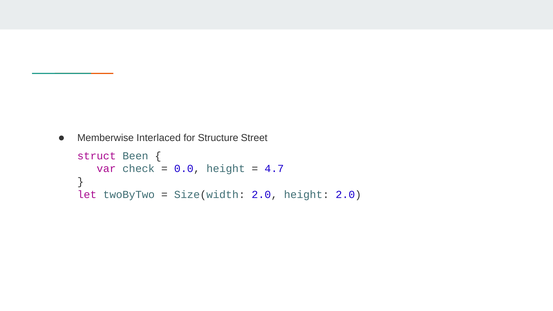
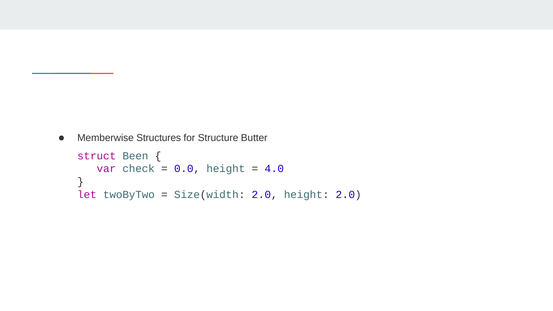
Interlaced: Interlaced -> Structures
Street: Street -> Butter
4.7: 4.7 -> 4.0
